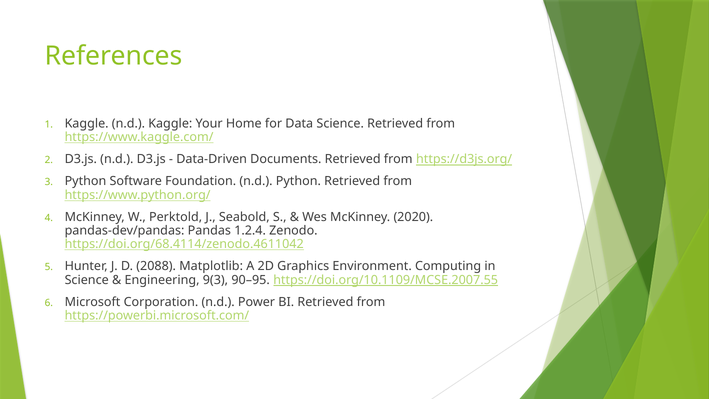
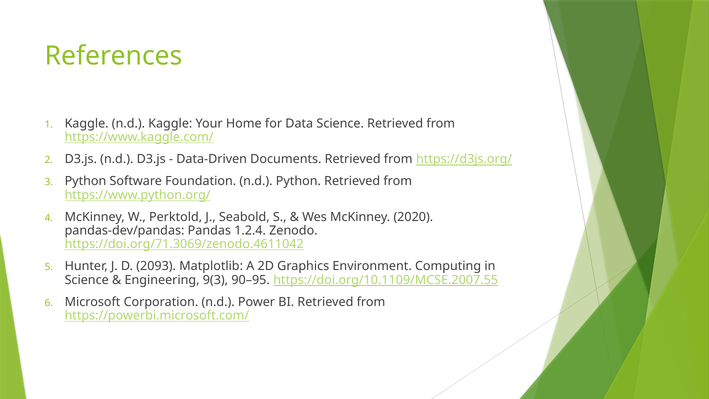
https://doi.org/68.4114/zenodo.4611042: https://doi.org/68.4114/zenodo.4611042 -> https://doi.org/71.3069/zenodo.4611042
2088: 2088 -> 2093
